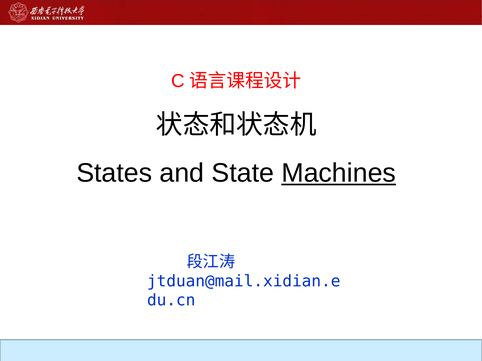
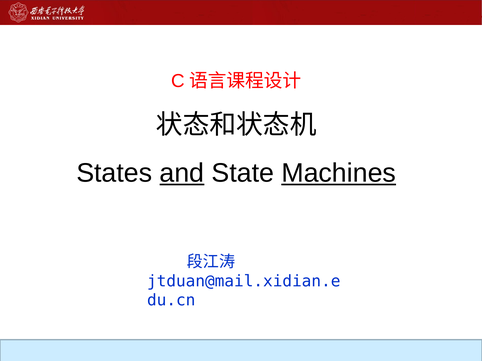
and underline: none -> present
